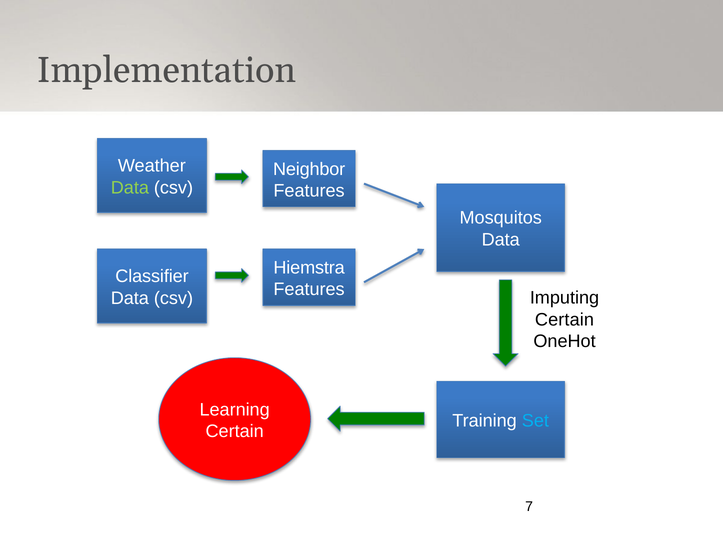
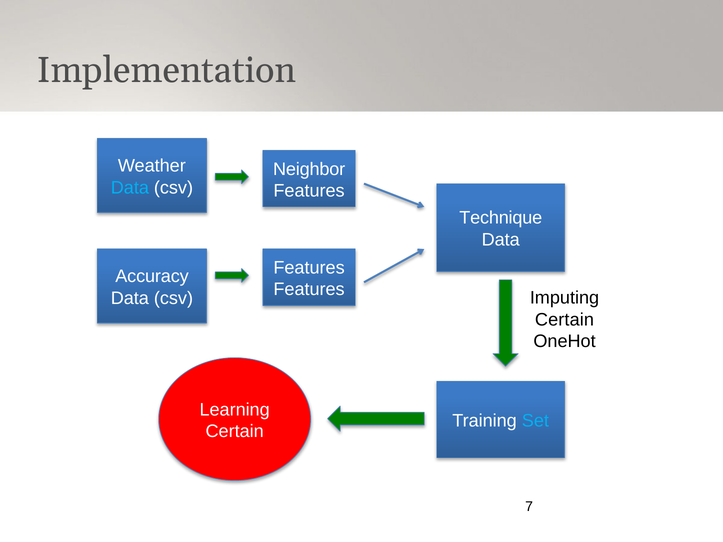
Data at (130, 188) colour: light green -> light blue
Mosquitos: Mosquitos -> Technique
Hiemstra at (309, 268): Hiemstra -> Features
Classifier: Classifier -> Accuracy
